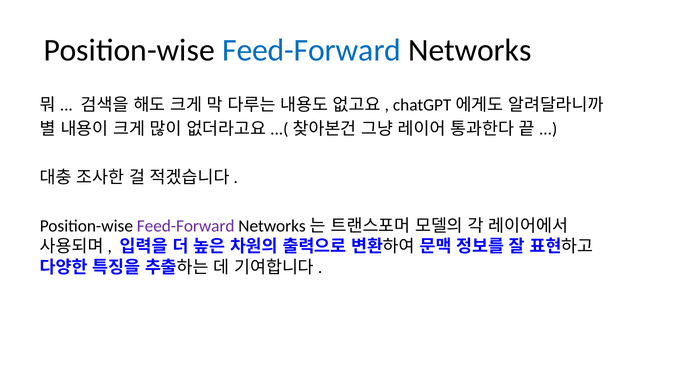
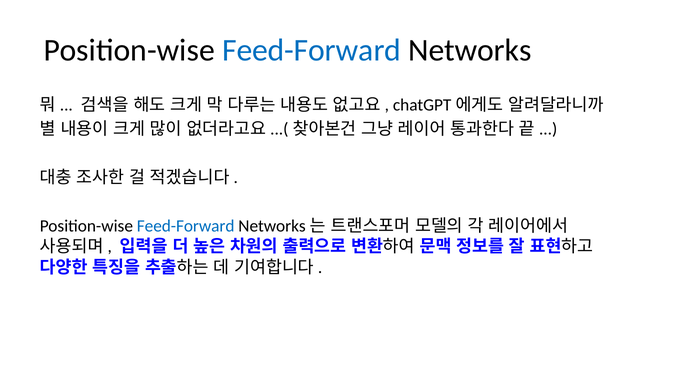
Feed-Forward at (186, 226) colour: purple -> blue
